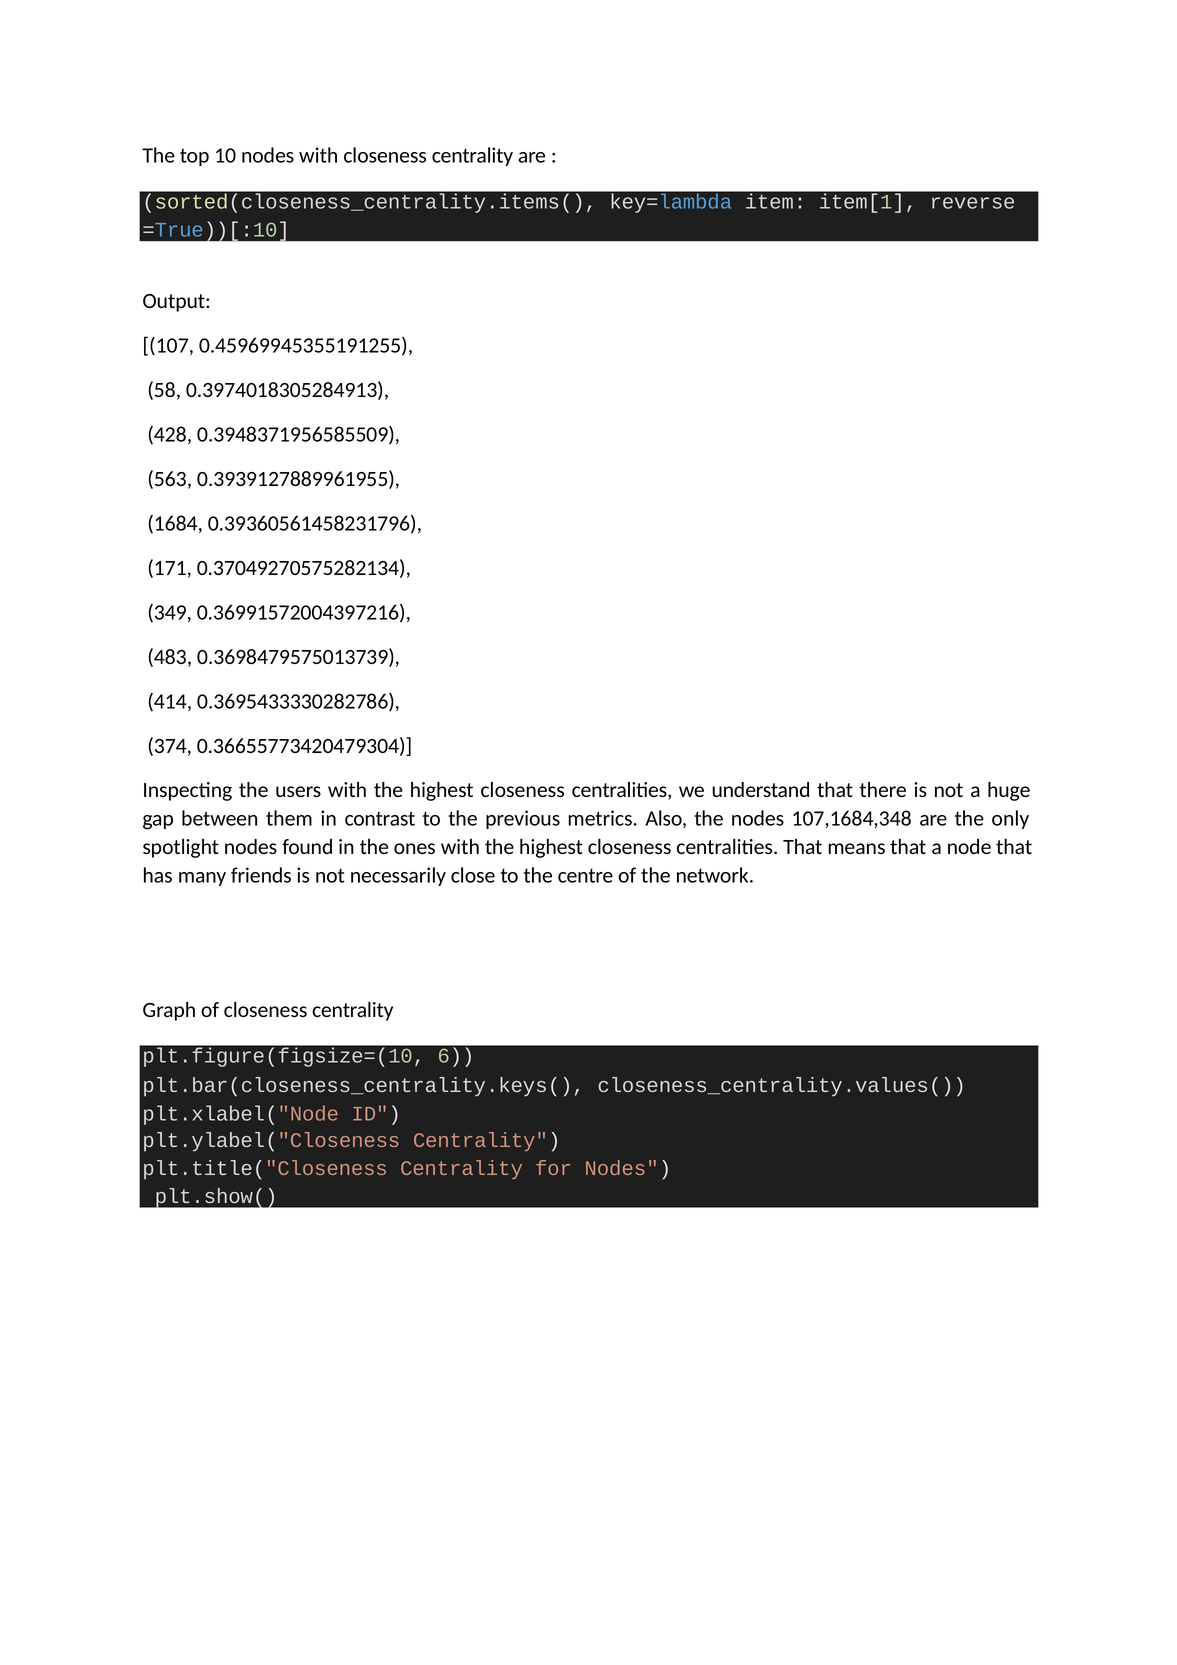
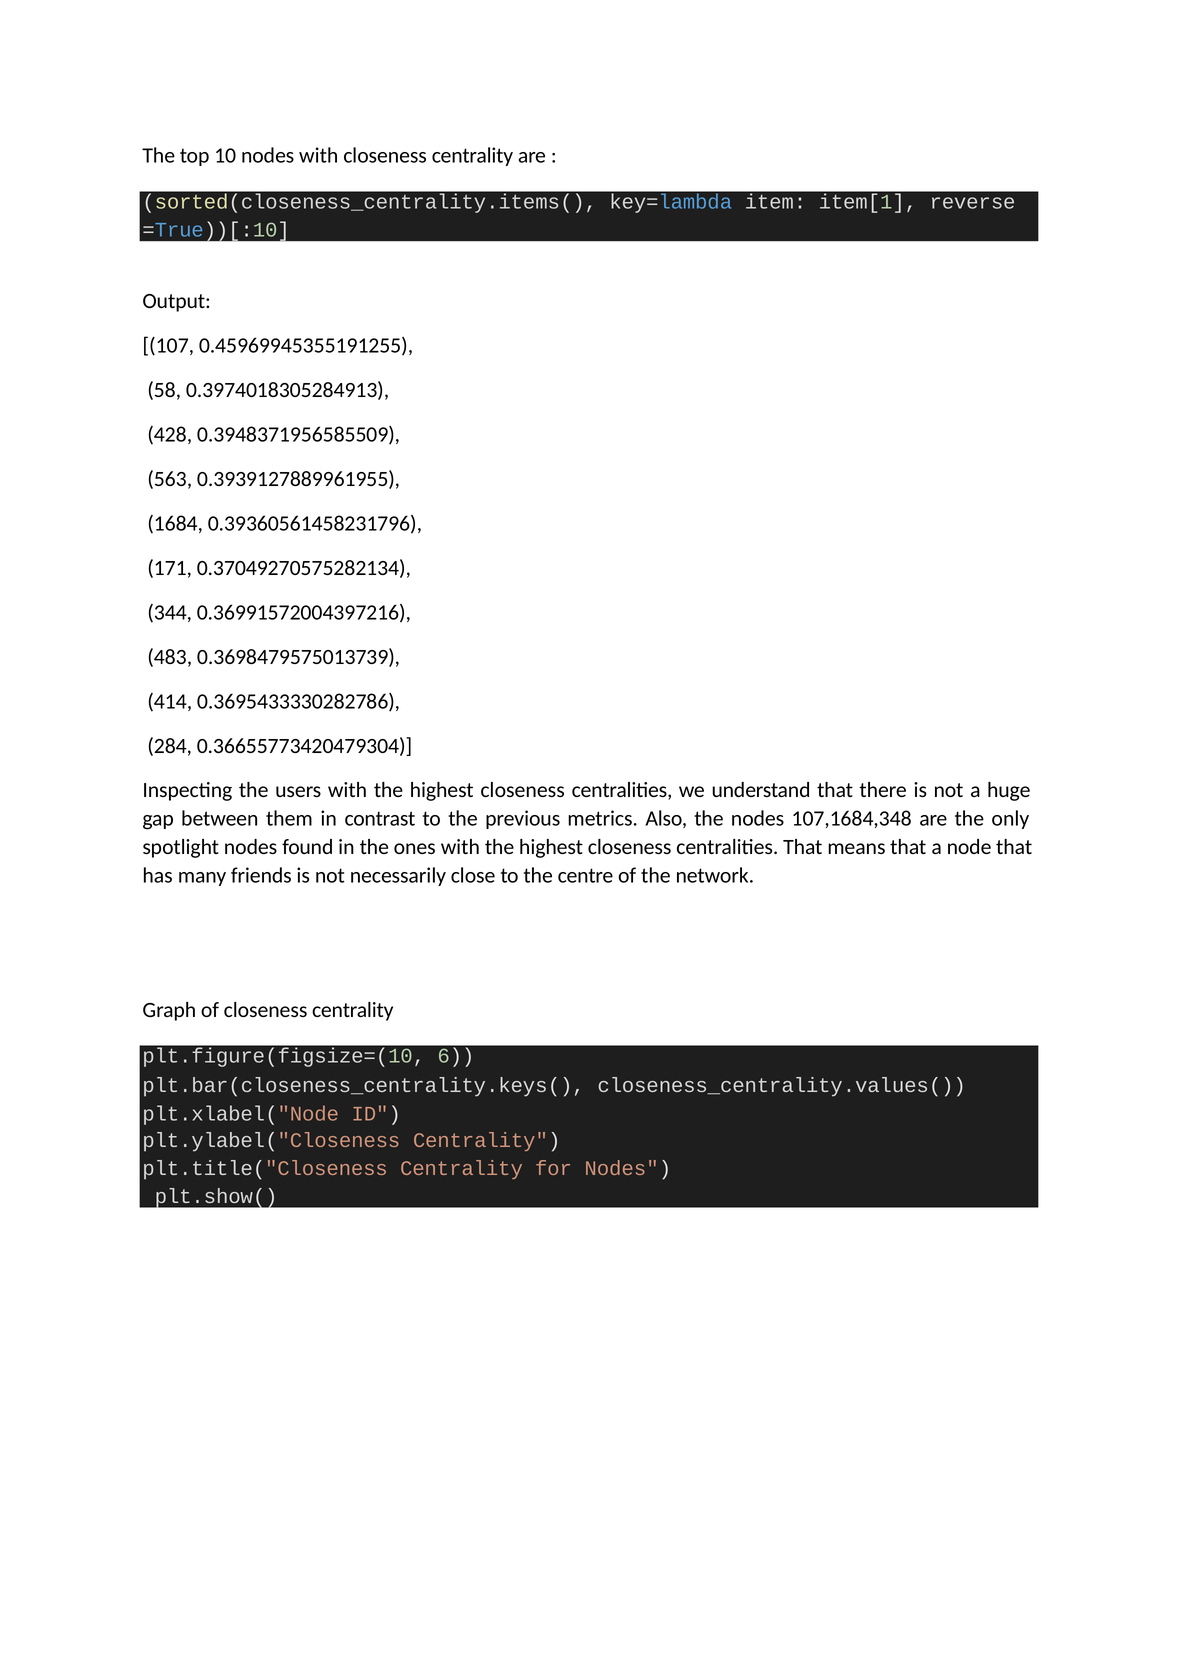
349: 349 -> 344
374: 374 -> 284
